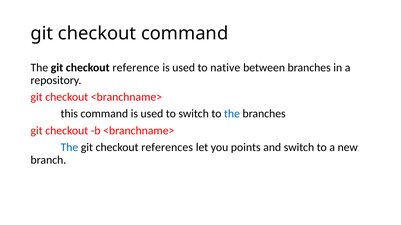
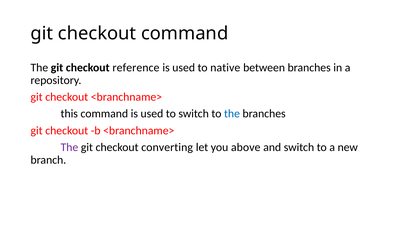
The at (69, 148) colour: blue -> purple
references: references -> converting
points: points -> above
